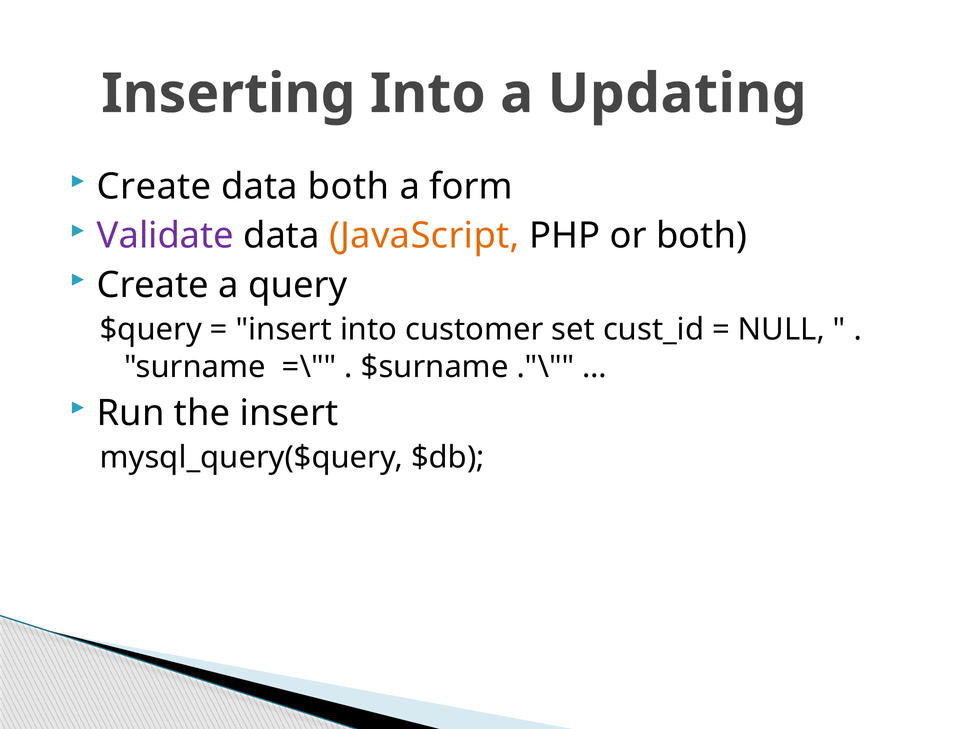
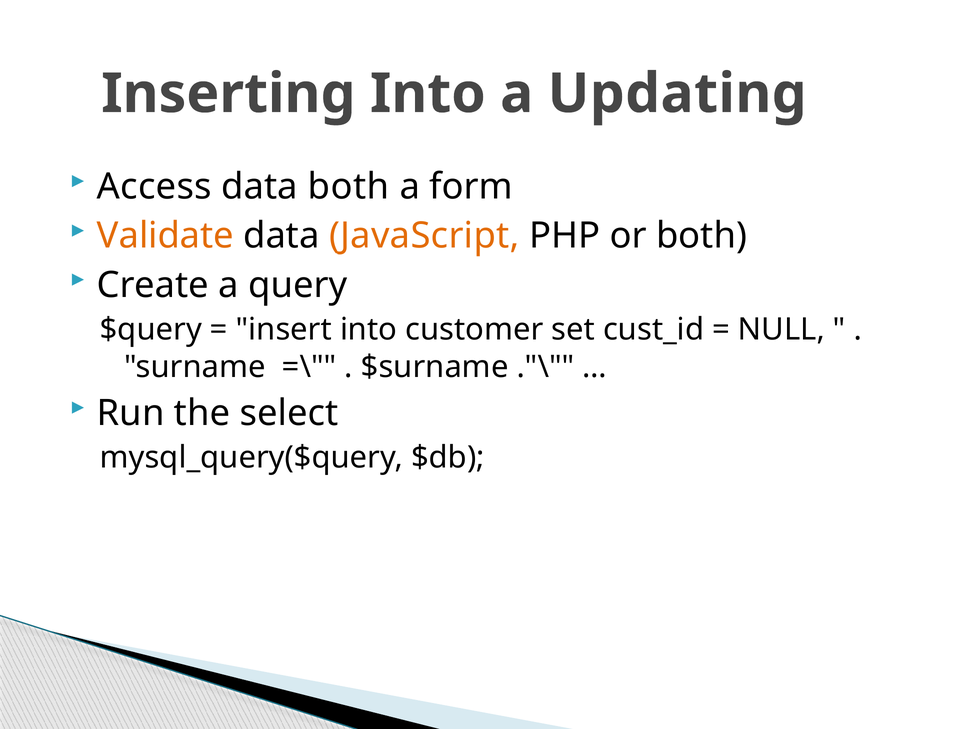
Create at (154, 186): Create -> Access
Validate colour: purple -> orange
the insert: insert -> select
